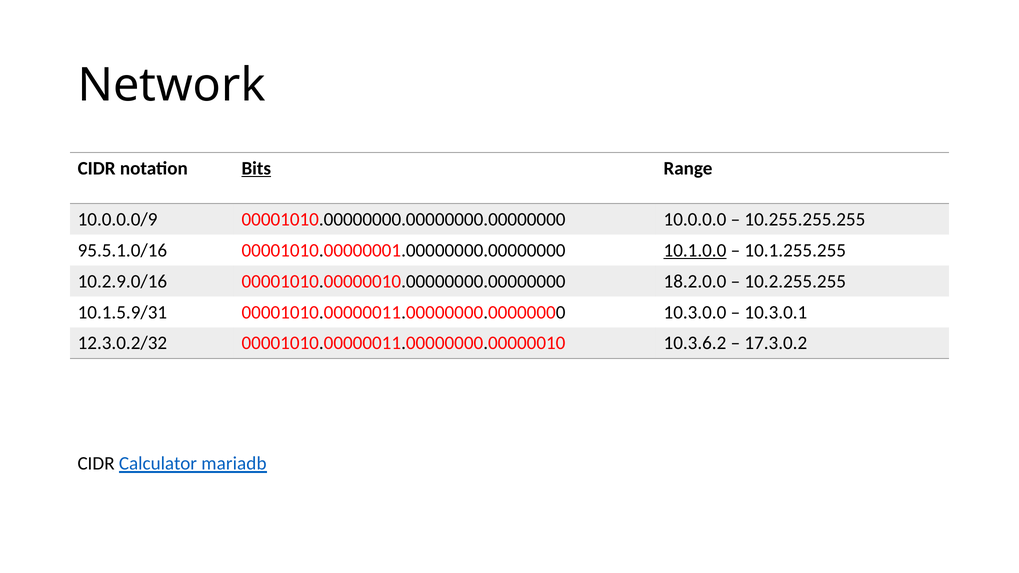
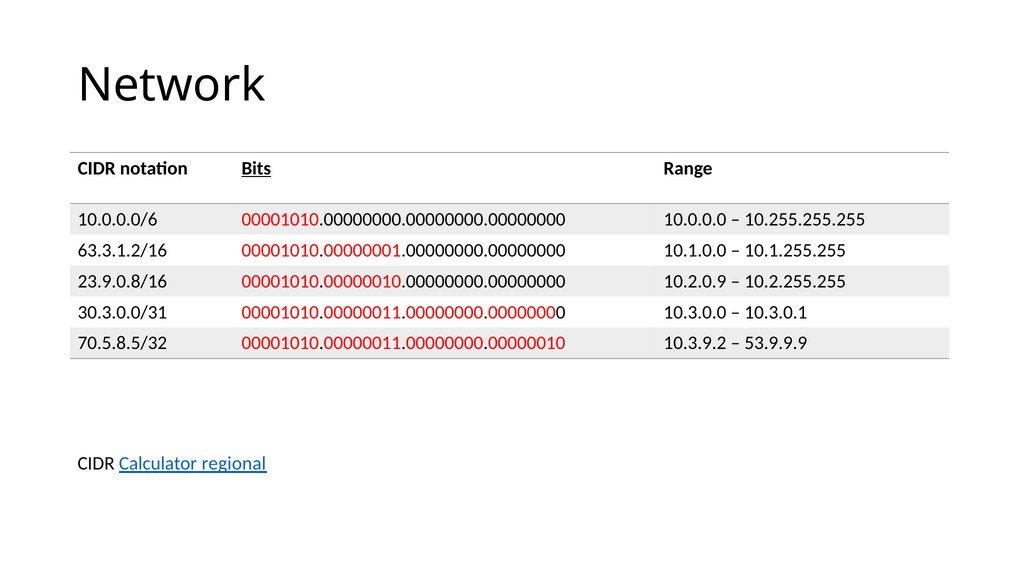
10.0.0.0/9: 10.0.0.0/9 -> 10.0.0.0/6
95.5.1.0/16: 95.5.1.0/16 -> 63.3.1.2/16
10.1.0.0 underline: present -> none
10.2.9.0/16: 10.2.9.0/16 -> 23.9.0.8/16
18.2.0.0: 18.2.0.0 -> 10.2.0.9
10.1.5.9/31: 10.1.5.9/31 -> 30.3.0.0/31
12.3.0.2/32: 12.3.0.2/32 -> 70.5.8.5/32
10.3.6.2: 10.3.6.2 -> 10.3.9.2
17.3.0.2: 17.3.0.2 -> 53.9.9.9
mariadb: mariadb -> regional
